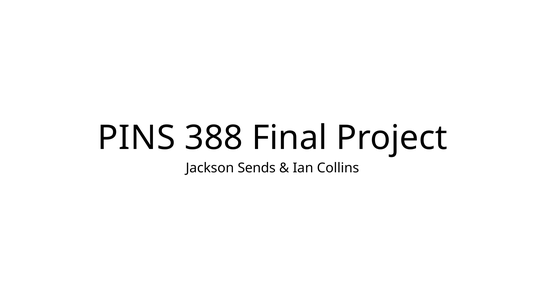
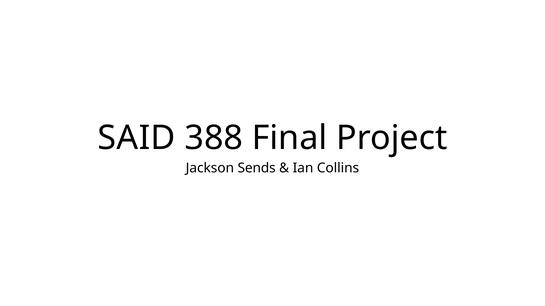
PINS: PINS -> SAID
